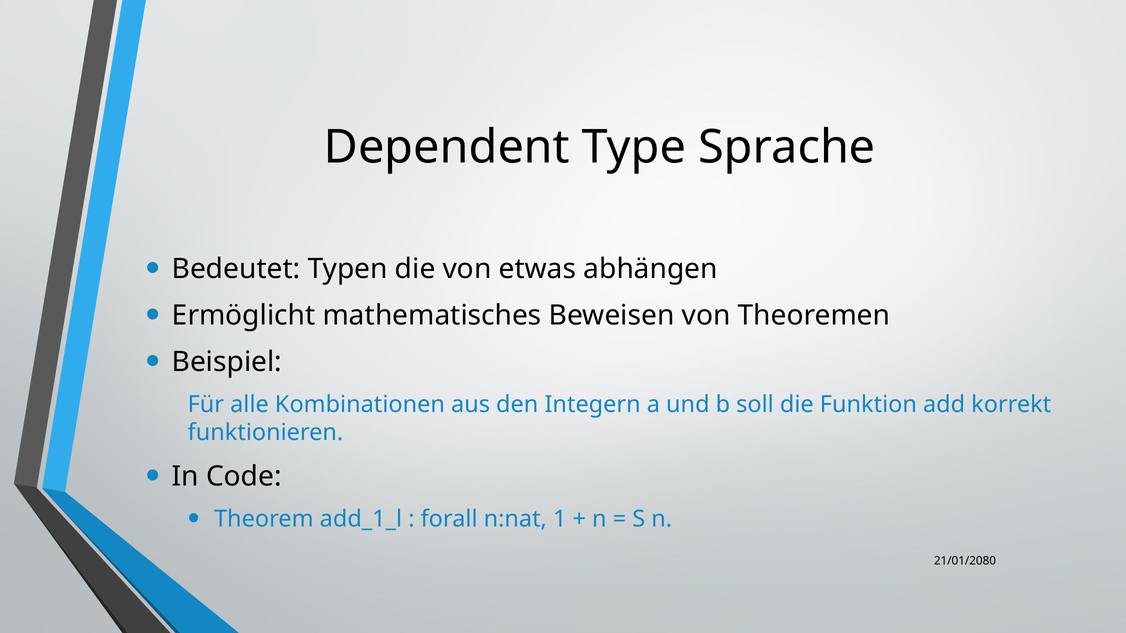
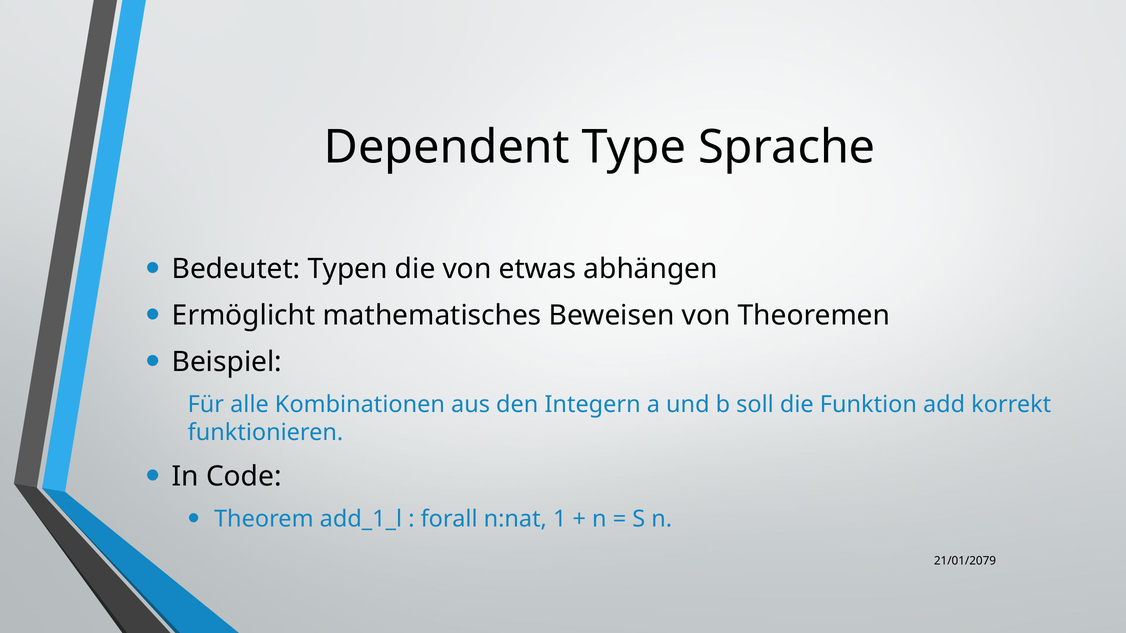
21/01/2080: 21/01/2080 -> 21/01/2079
